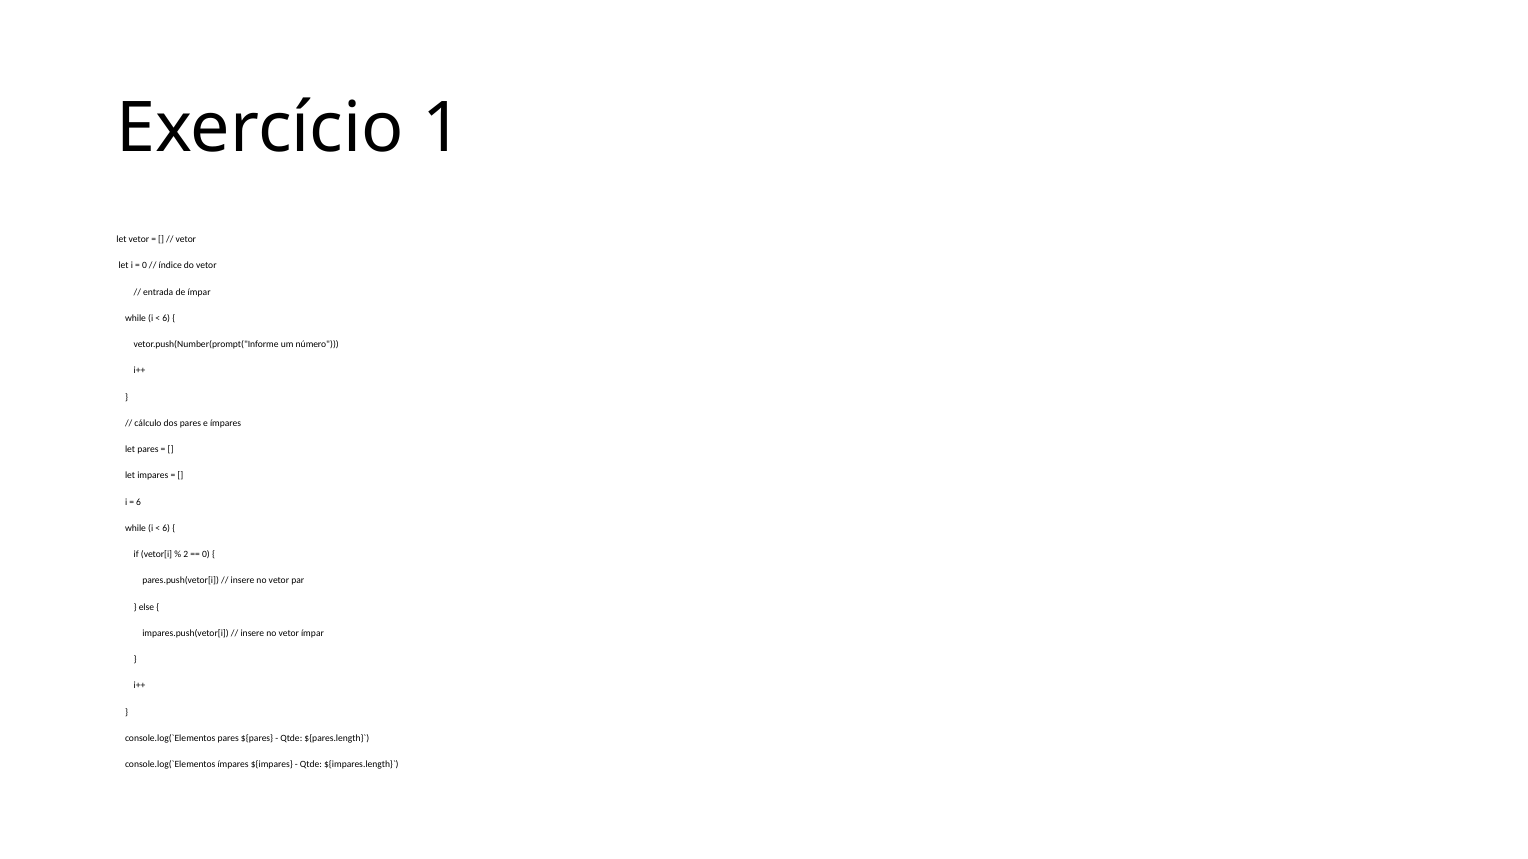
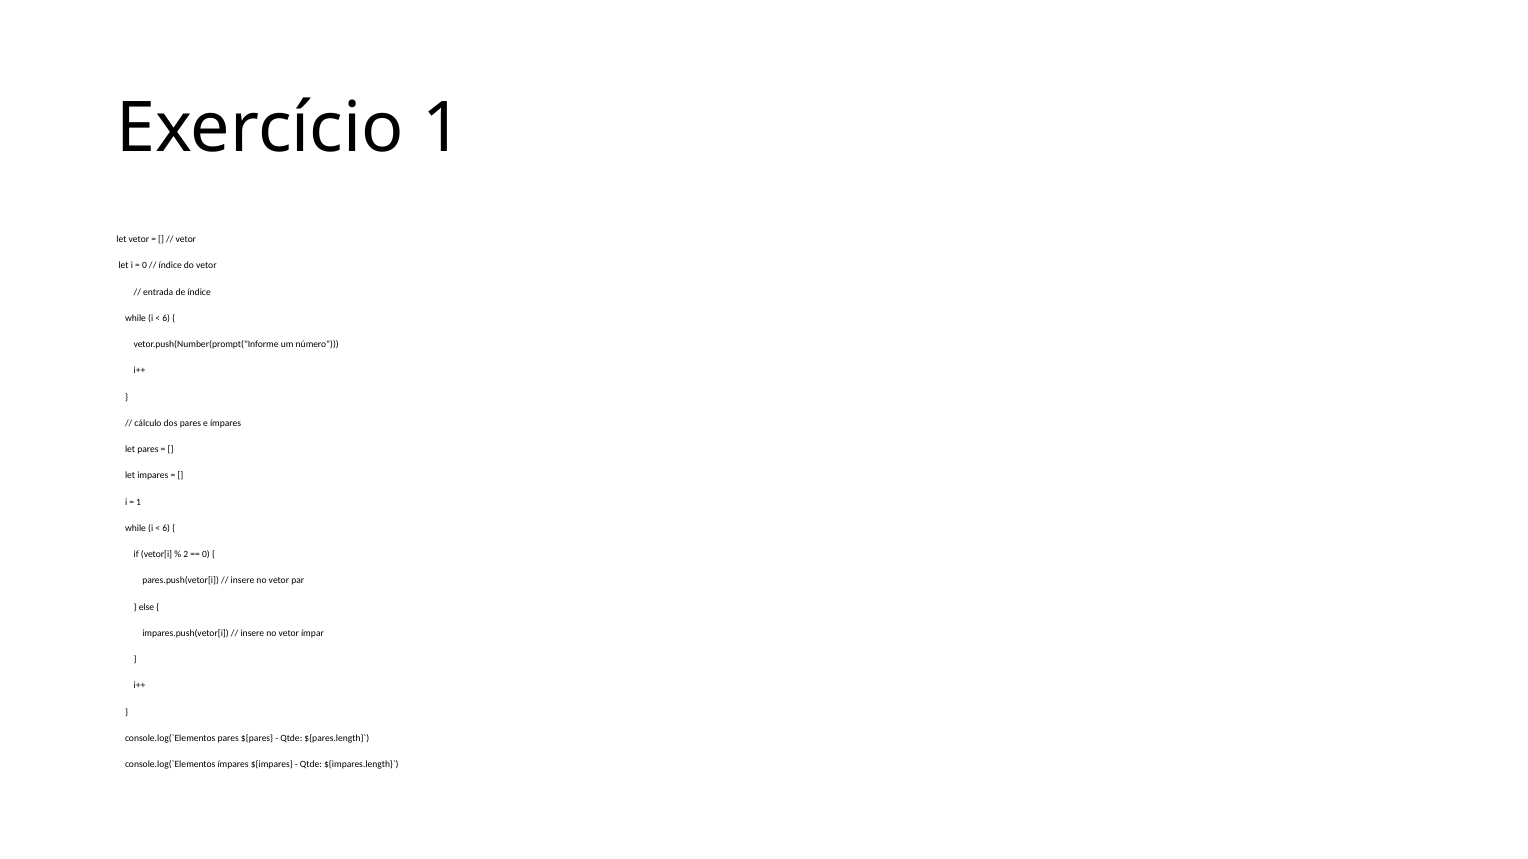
de ímpar: ímpar -> índice
6 at (139, 502): 6 -> 1
